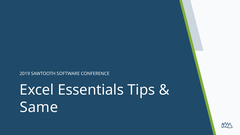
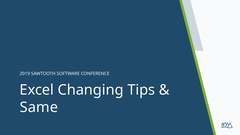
Essentials: Essentials -> Changing
